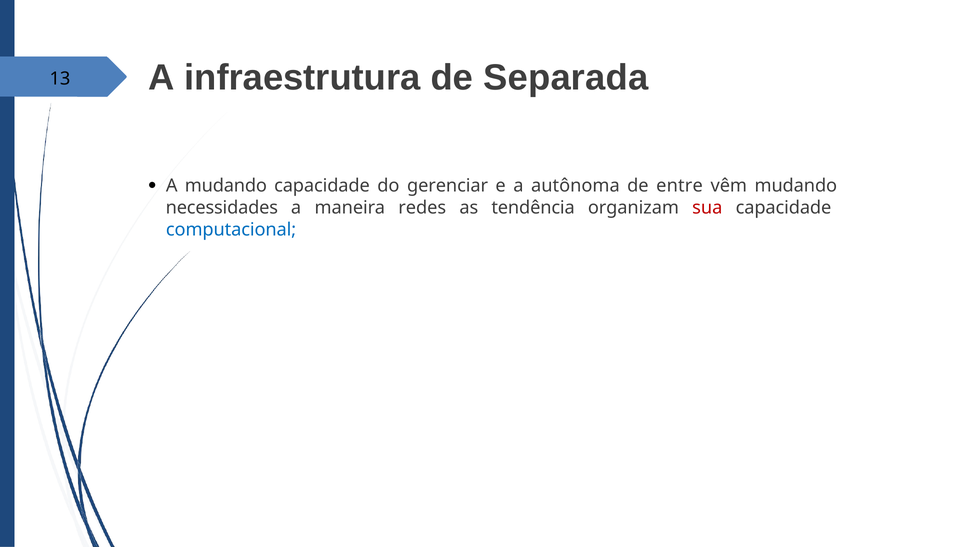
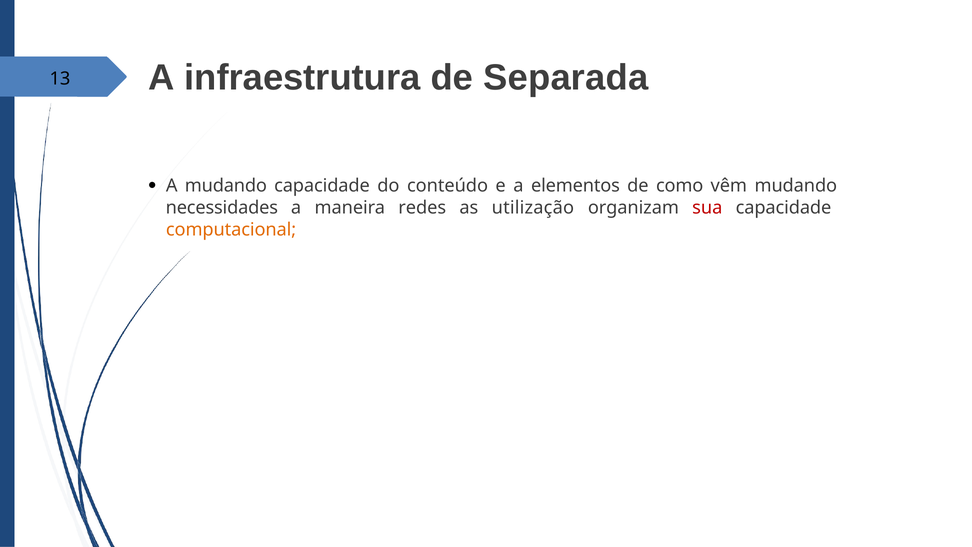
gerenciar: gerenciar -> conteúdo
autônoma: autônoma -> elementos
entre: entre -> como
tendência: tendência -> utilização
computacional colour: blue -> orange
